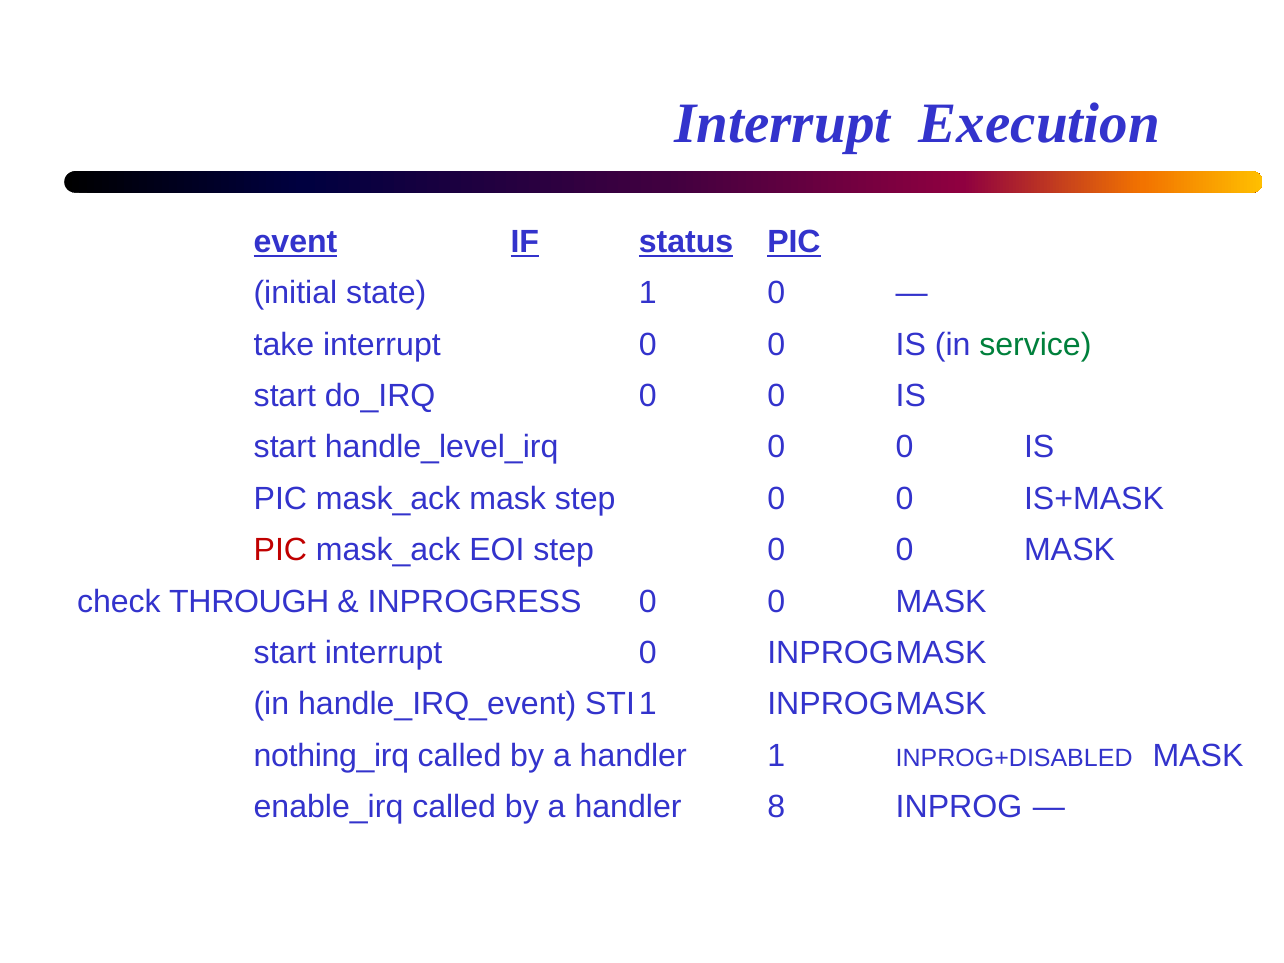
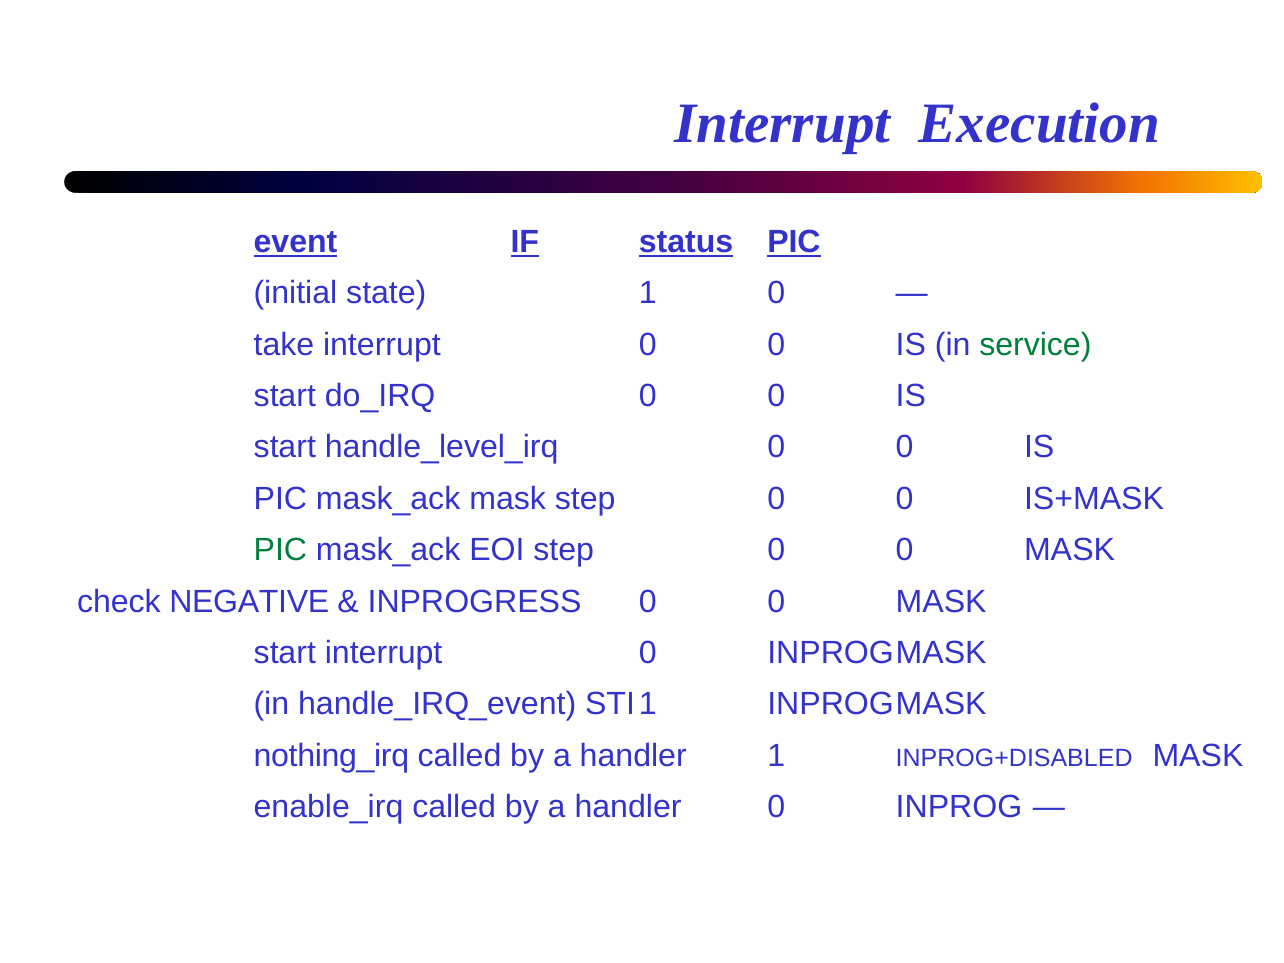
PIC at (280, 550) colour: red -> green
THROUGH: THROUGH -> NEGATIVE
handler 8: 8 -> 0
